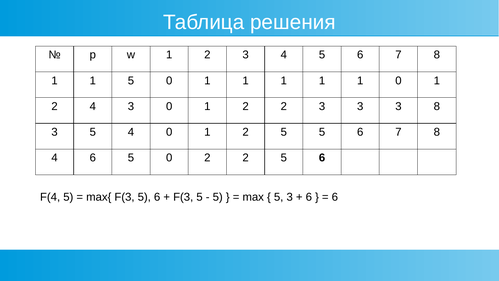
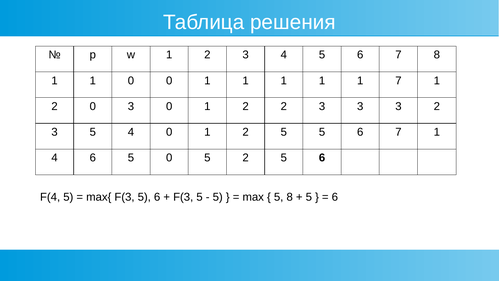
1 5: 5 -> 0
1 0: 0 -> 7
2 4: 4 -> 0
3 8: 8 -> 2
8 at (437, 132): 8 -> 1
0 2: 2 -> 5
5 3: 3 -> 8
6 at (309, 197): 6 -> 5
